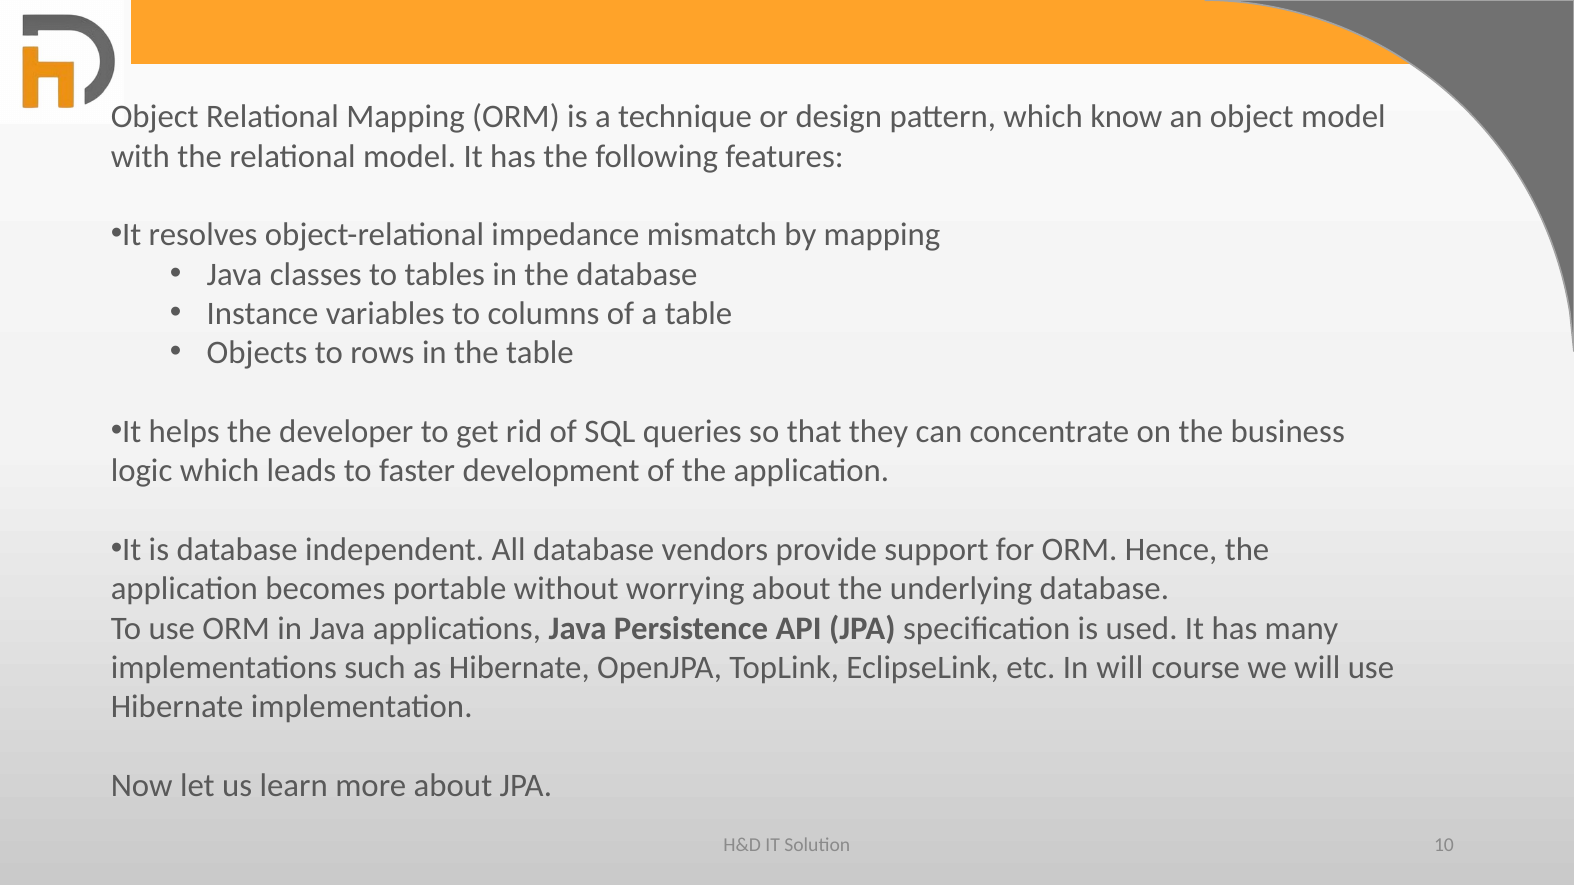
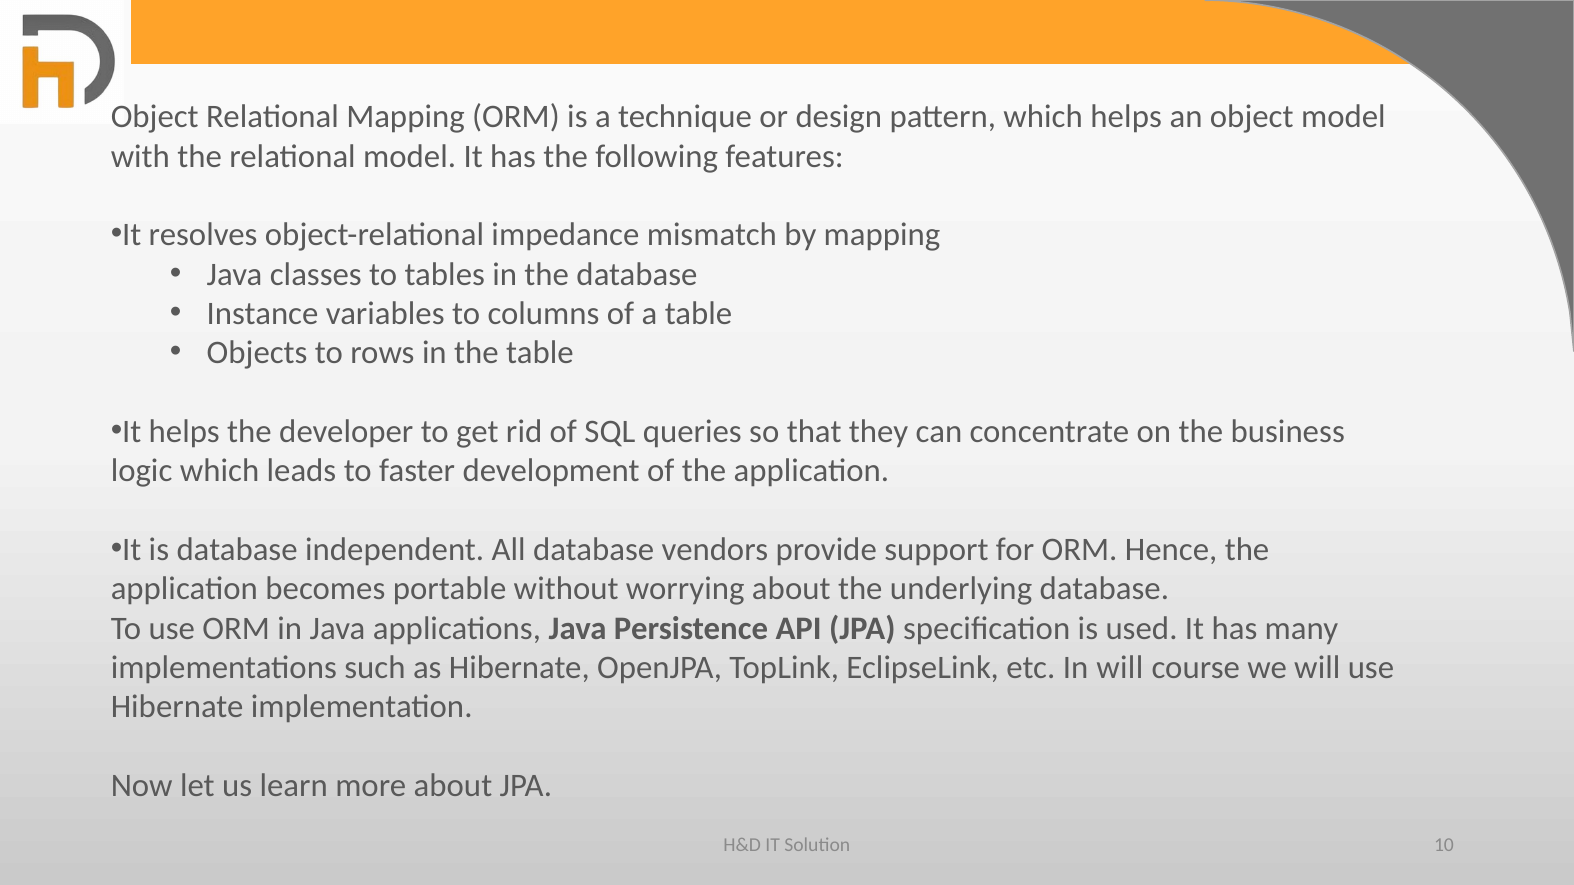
which know: know -> helps
